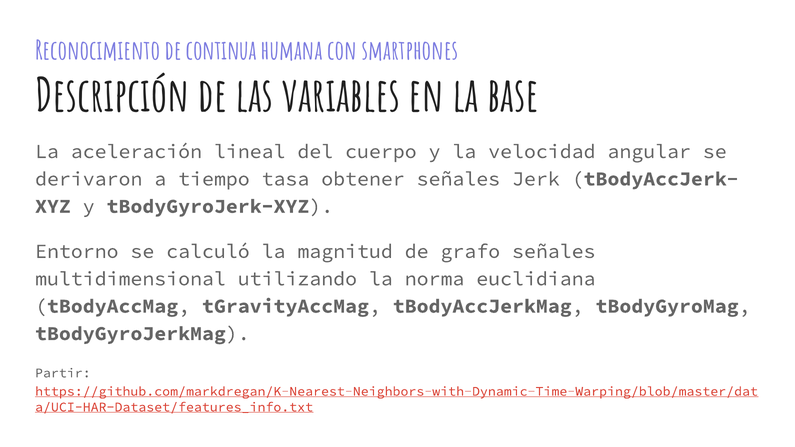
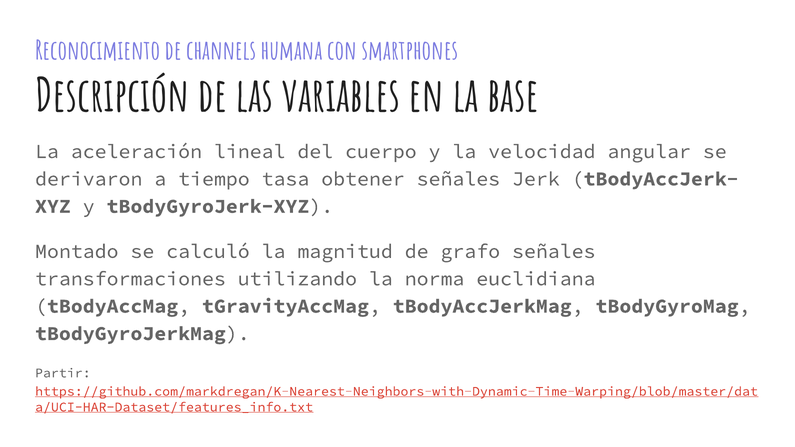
continua: continua -> channels
Entorno: Entorno -> Montado
multidimensional: multidimensional -> transformaciones
